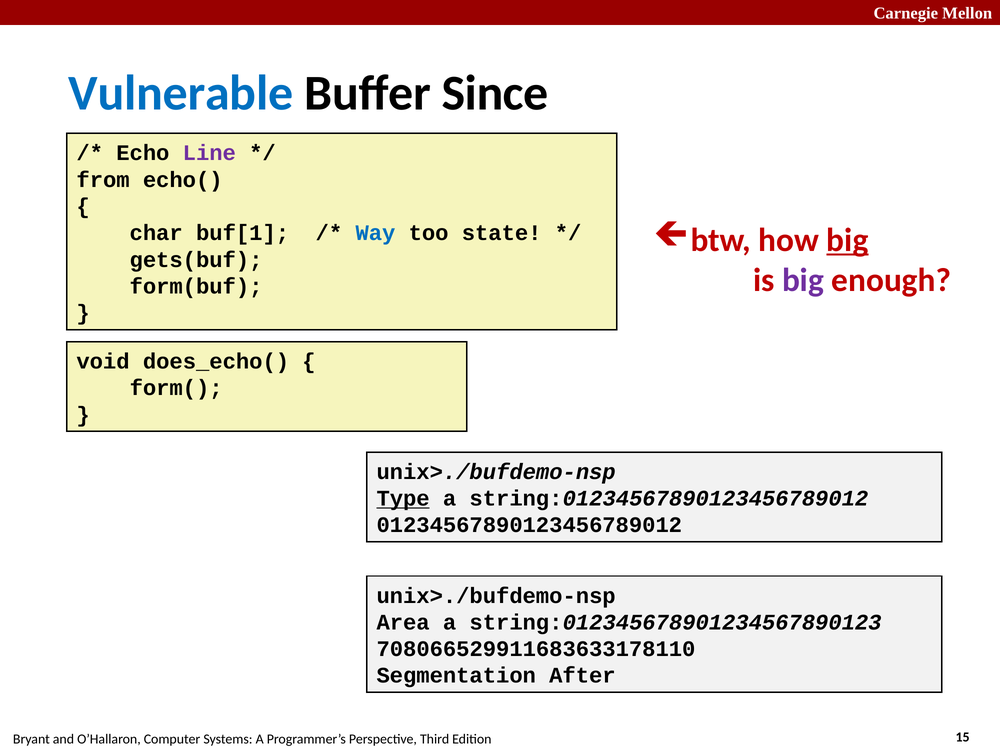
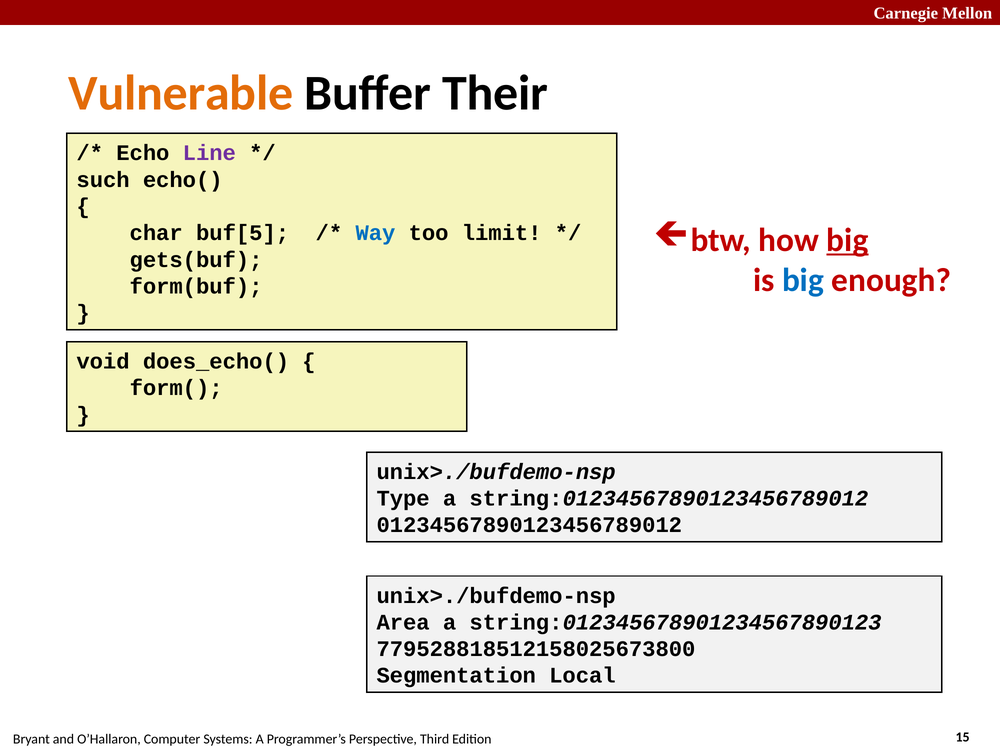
Vulnerable colour: blue -> orange
Since: Since -> Their
from: from -> such
buf[1: buf[1 -> buf[5
state: state -> limit
big at (803, 280) colour: purple -> blue
Type underline: present -> none
708066529911683633178110: 708066529911683633178110 -> 779528818512158025673800
After: After -> Local
